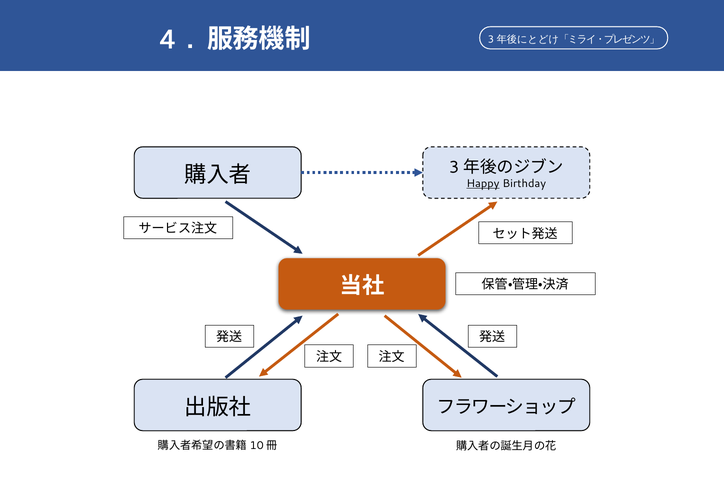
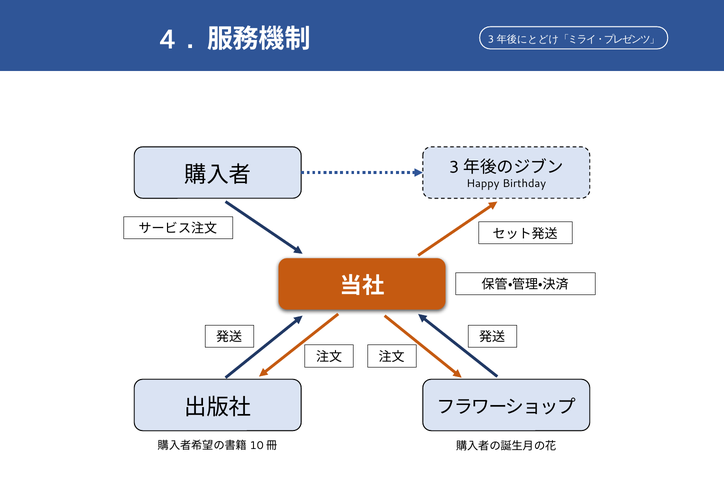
Happy underline: present -> none
